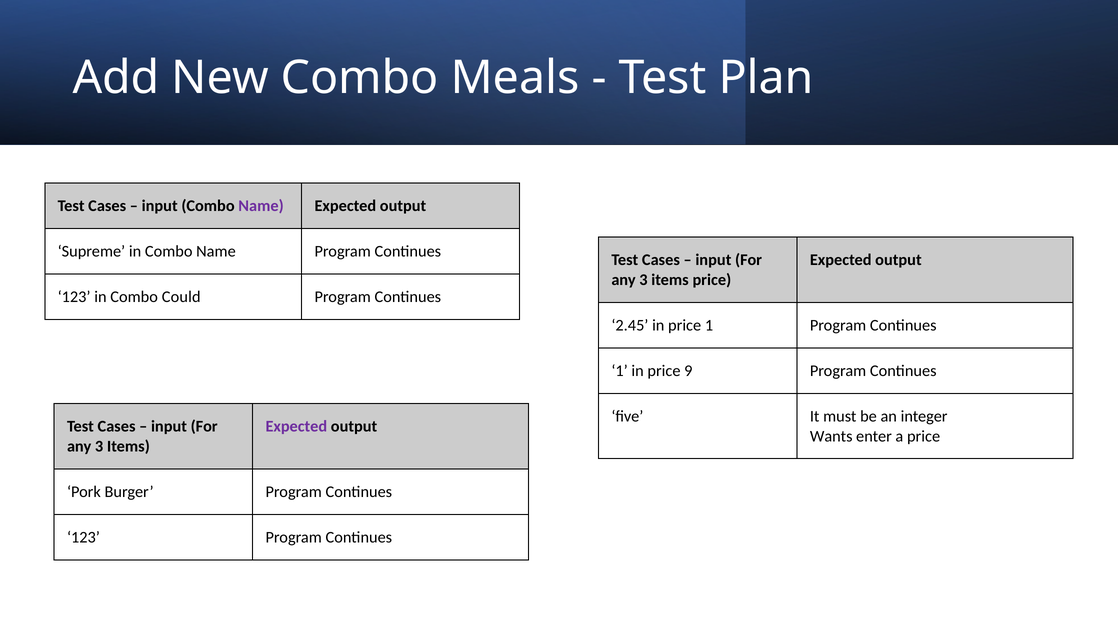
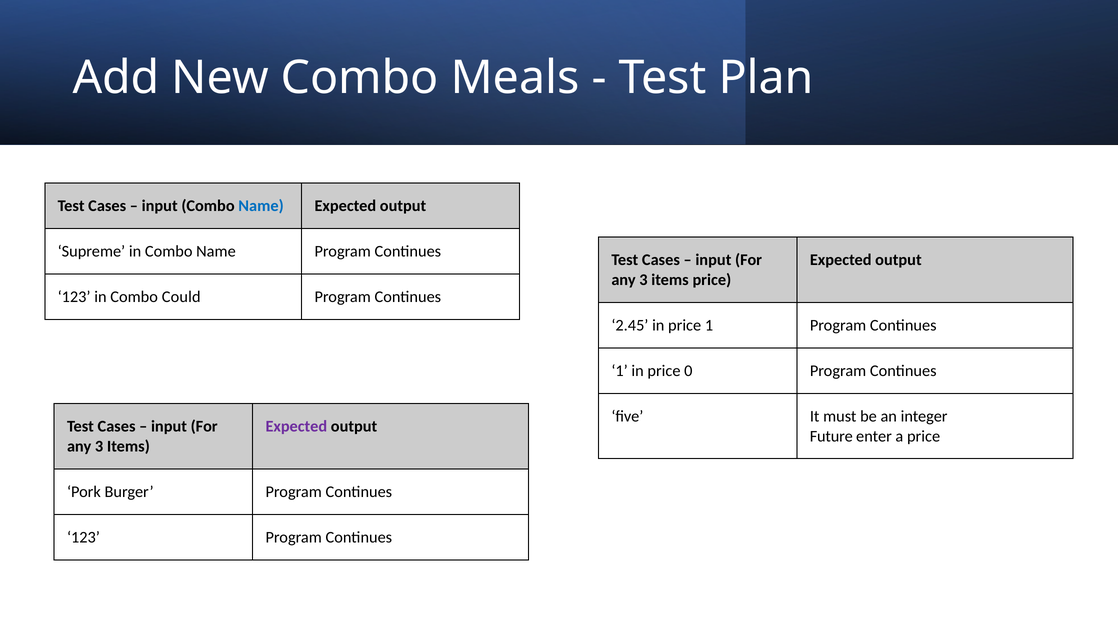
Name at (261, 206) colour: purple -> blue
9: 9 -> 0
Wants: Wants -> Future
